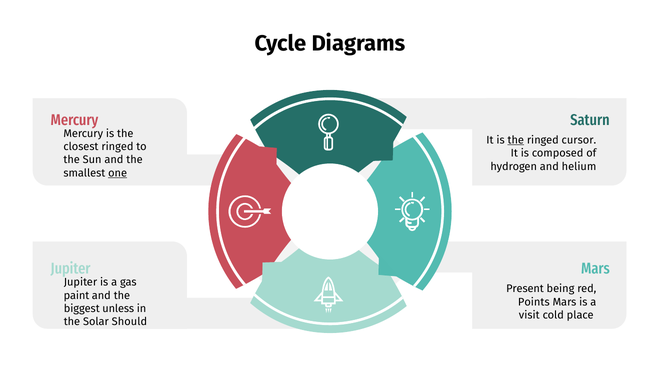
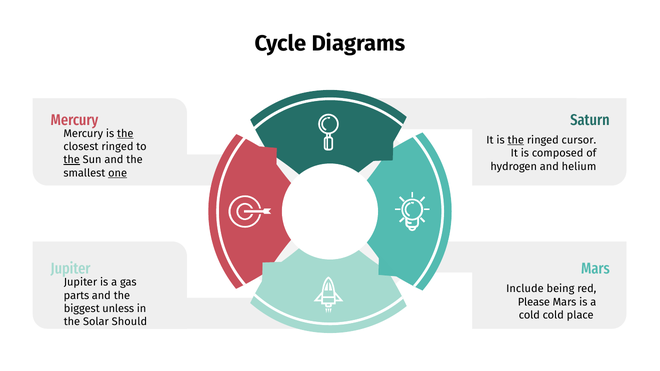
the at (125, 134) underline: none -> present
the at (72, 160) underline: none -> present
Present: Present -> Include
paint: paint -> parts
Points: Points -> Please
visit at (529, 315): visit -> cold
